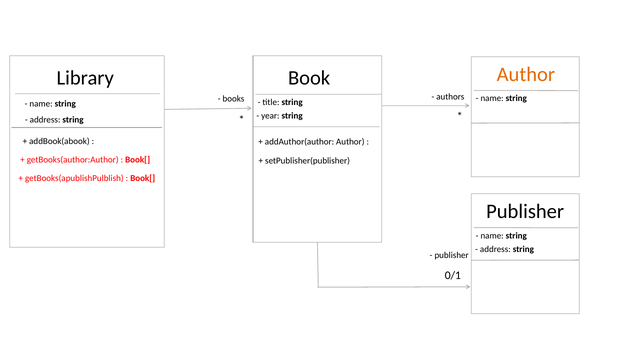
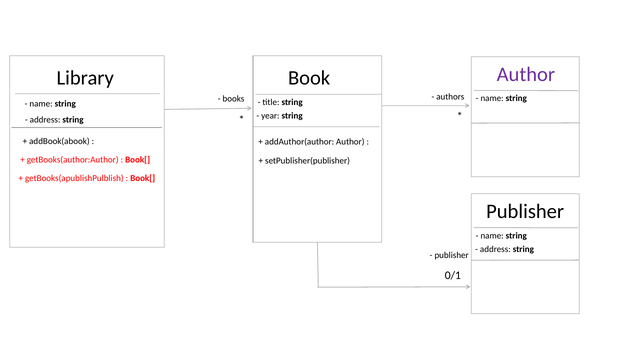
Author at (526, 74) colour: orange -> purple
